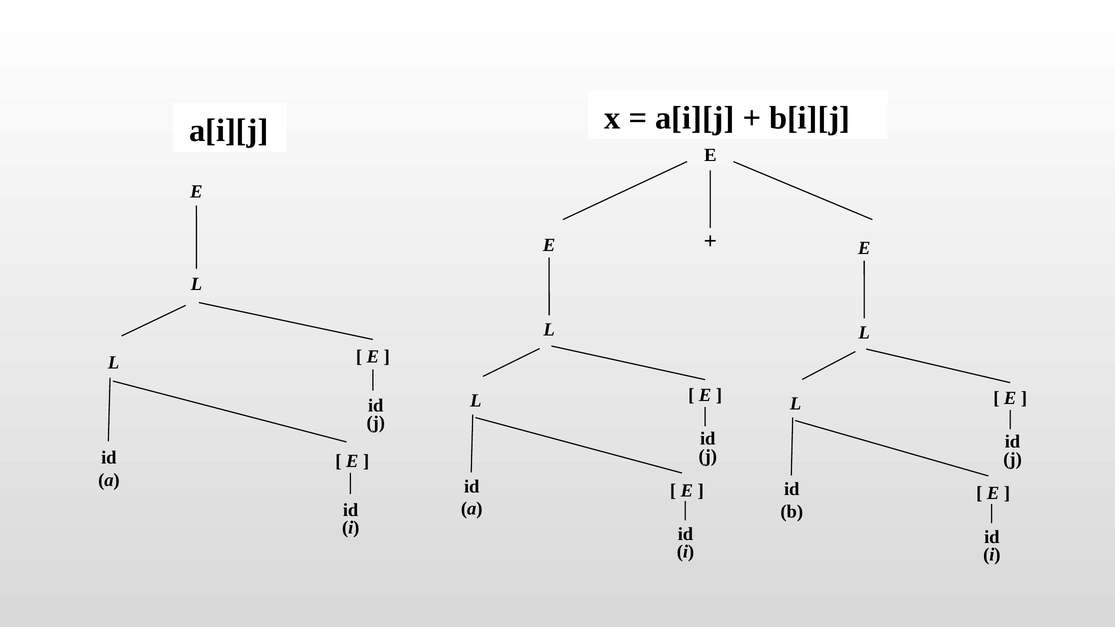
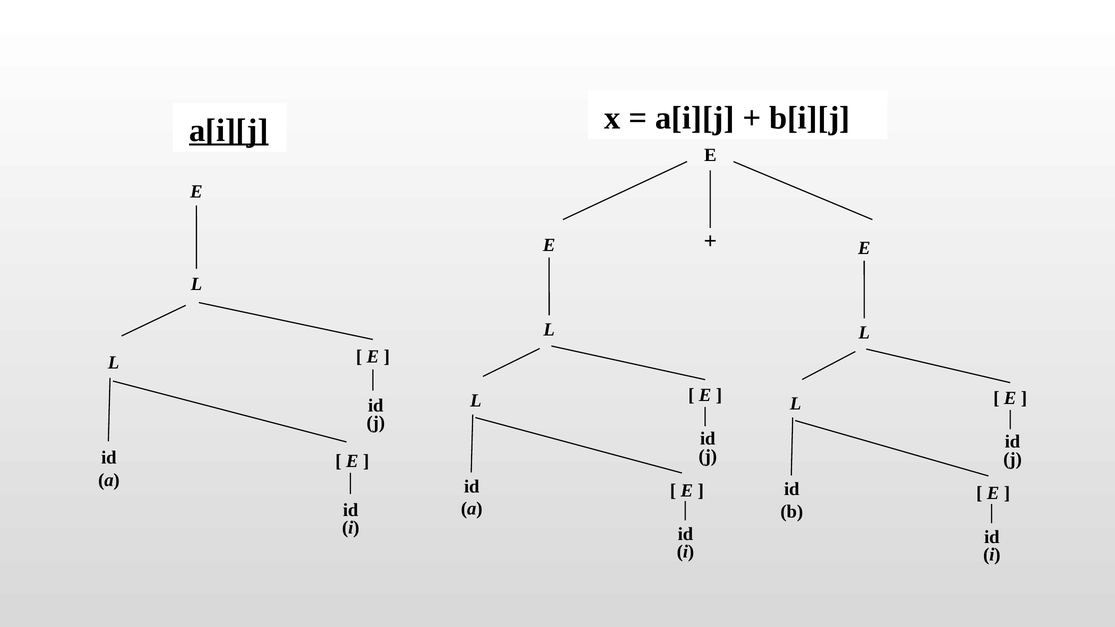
a[i][j at (229, 131) underline: none -> present
